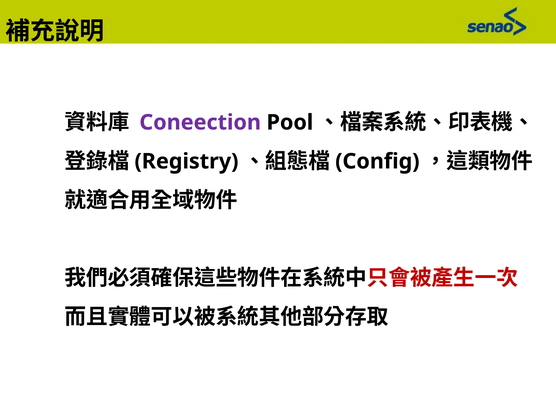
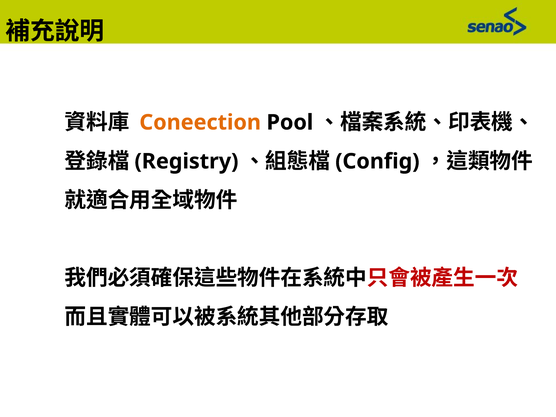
Coneection colour: purple -> orange
